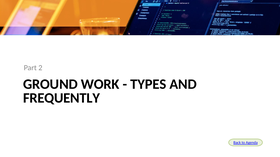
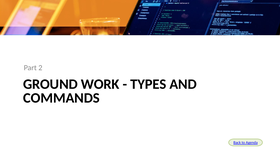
FREQUENTLY: FREQUENTLY -> COMMANDS
